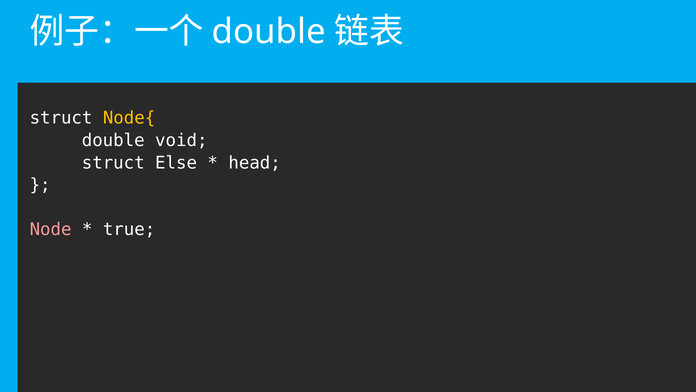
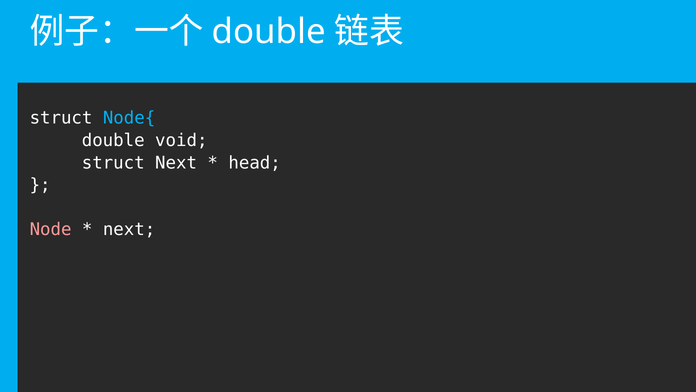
Node{ colour: yellow -> light blue
struct Else: Else -> Next
true at (129, 229): true -> next
